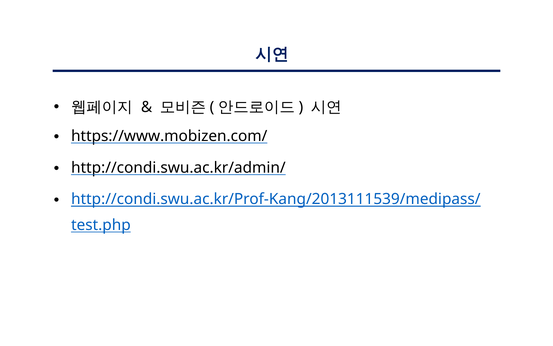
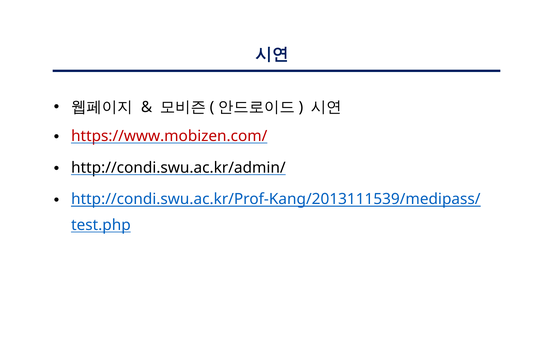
https://www.mobizen.com/ colour: black -> red
